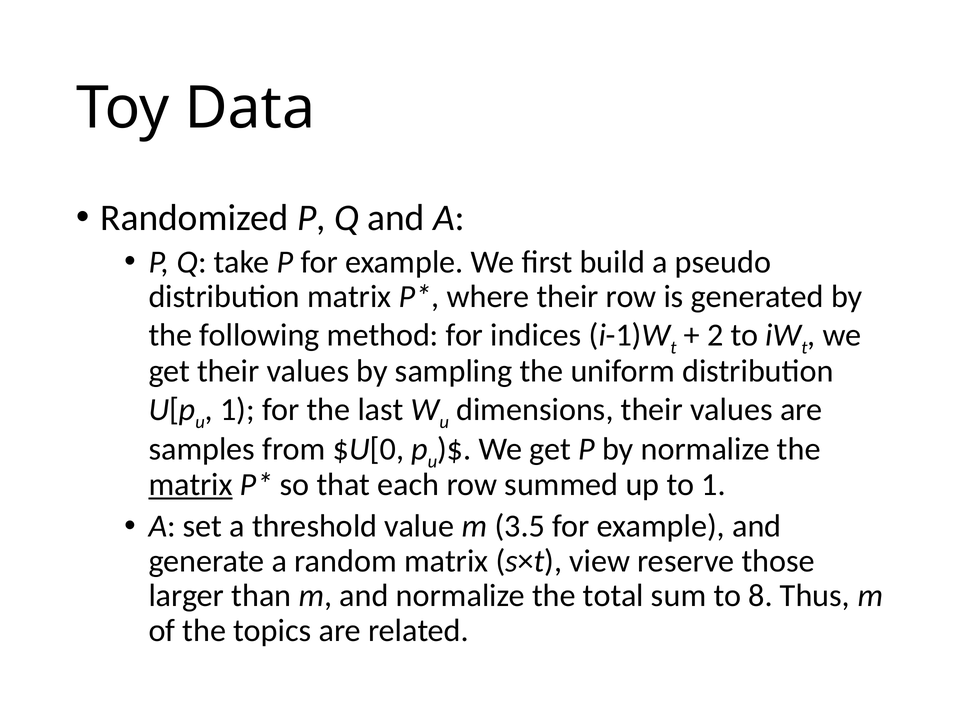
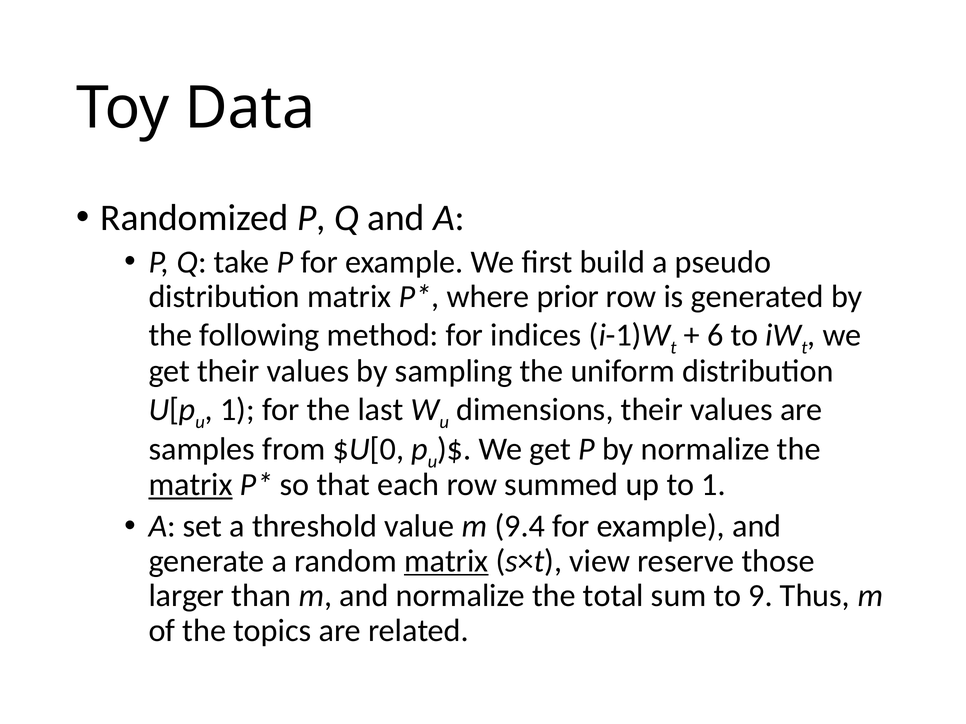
where their: their -> prior
2: 2 -> 6
3.5: 3.5 -> 9.4
matrix at (446, 561) underline: none -> present
8: 8 -> 9
